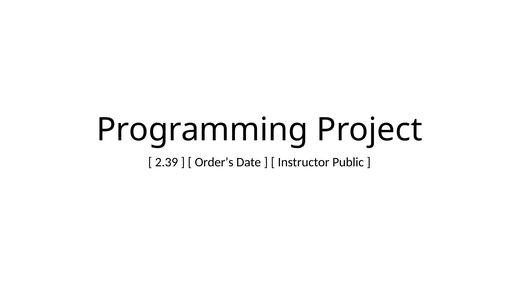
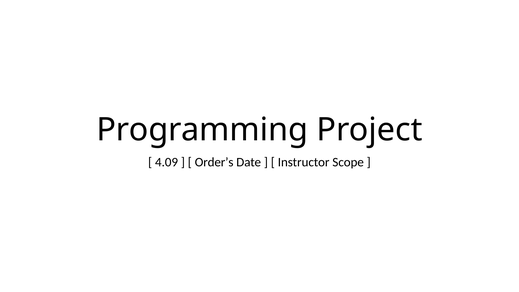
2.39: 2.39 -> 4.09
Public: Public -> Scope
